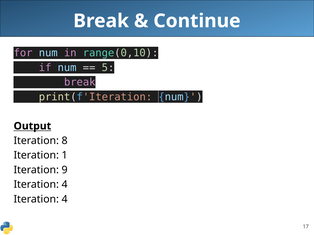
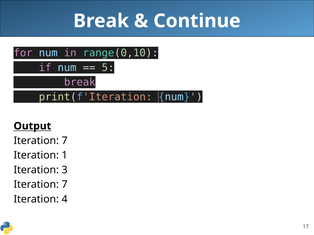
8 at (65, 141): 8 -> 7
9: 9 -> 3
4 at (65, 185): 4 -> 7
